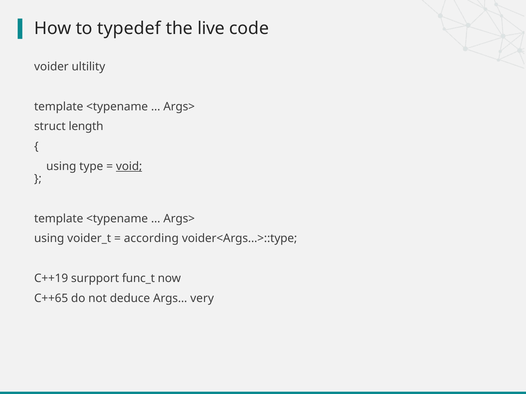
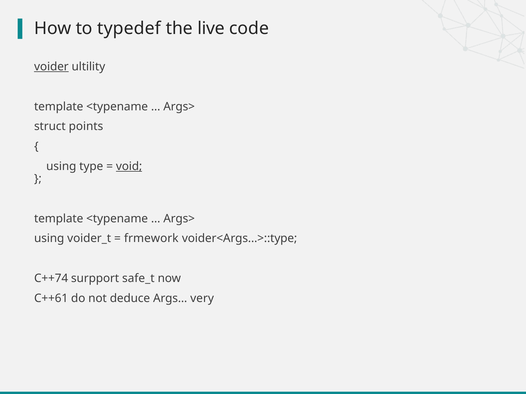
voider underline: none -> present
length: length -> points
according: according -> frmework
C++19: C++19 -> C++74
func_t: func_t -> safe_t
C++65: C++65 -> C++61
